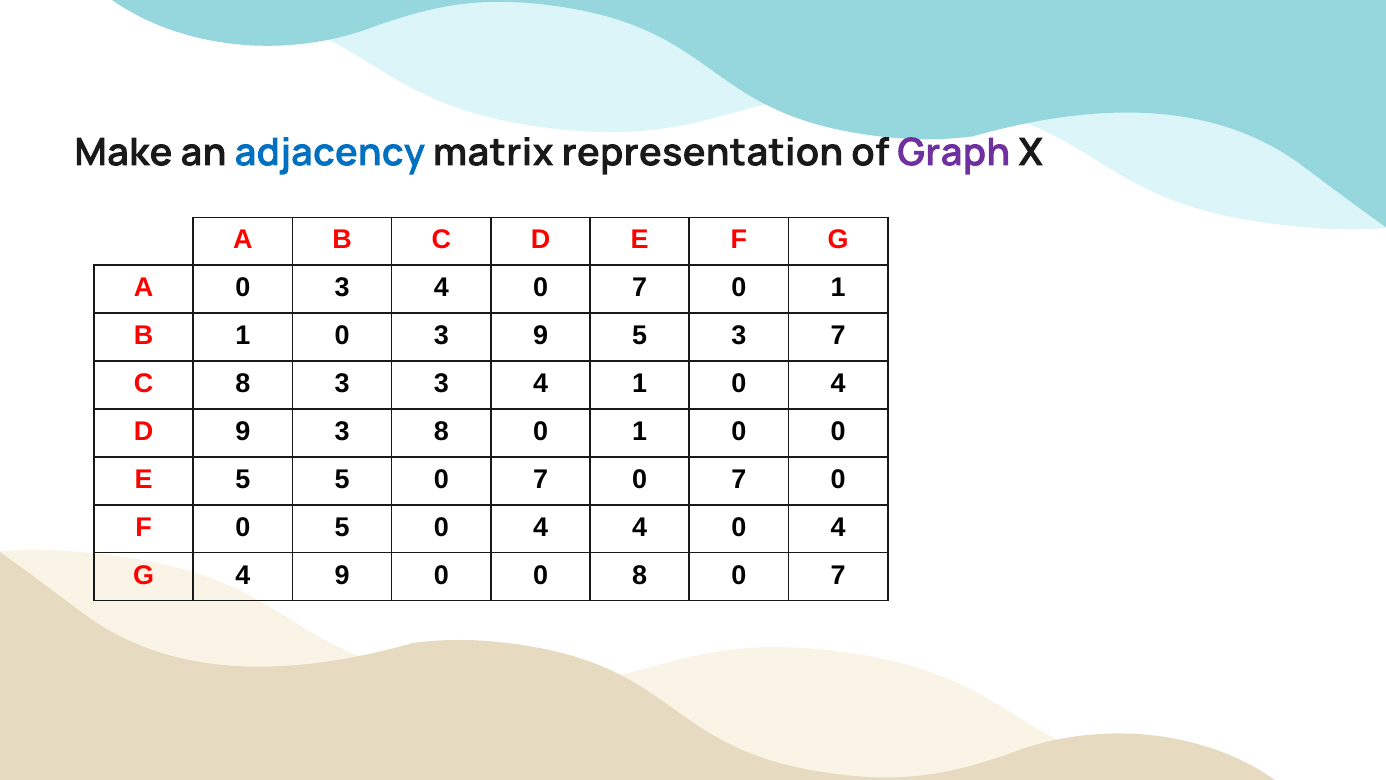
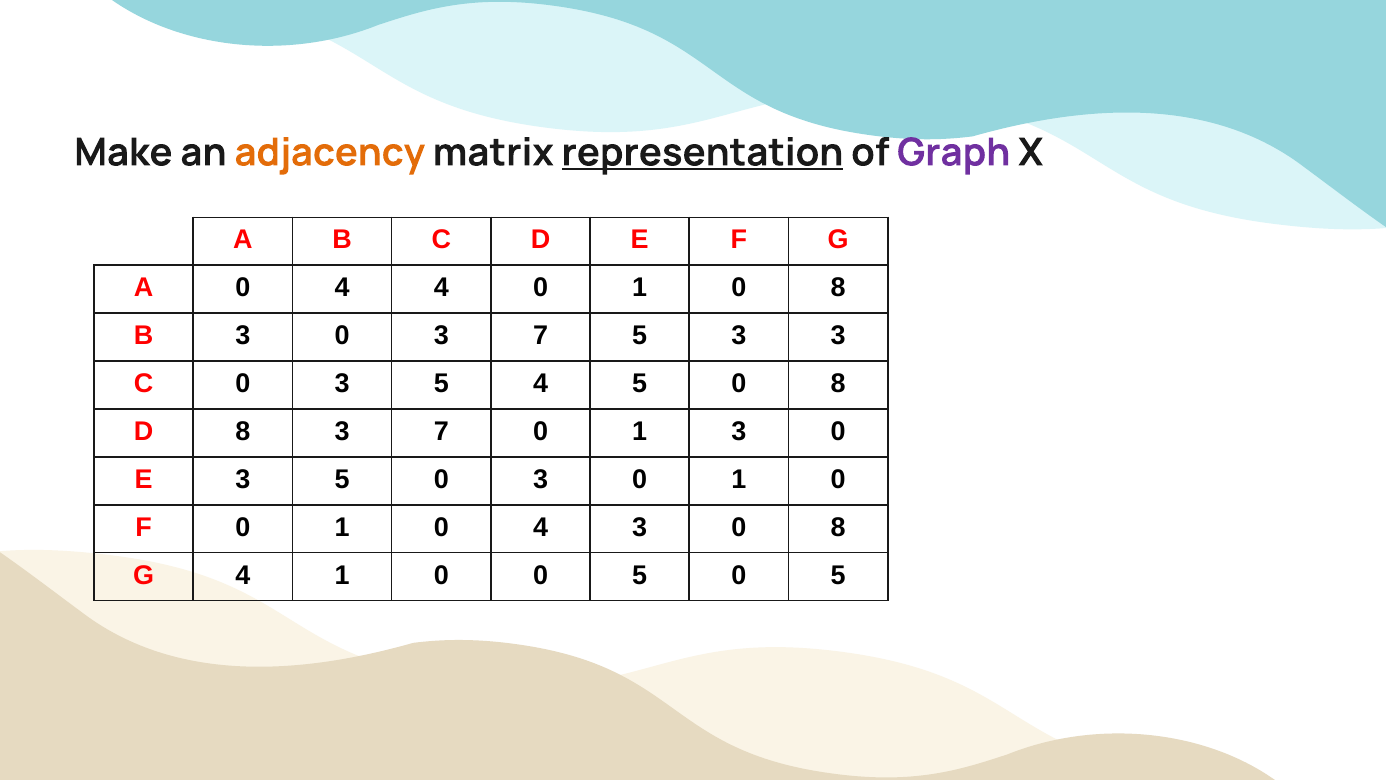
adjacency colour: blue -> orange
representation underline: none -> present
A 0 3: 3 -> 4
4 0 7: 7 -> 1
1 at (838, 288): 1 -> 8
B 1: 1 -> 3
0 3 9: 9 -> 7
3 7: 7 -> 3
C 8: 8 -> 0
3 at (441, 383): 3 -> 5
4 1: 1 -> 5
4 at (838, 383): 4 -> 8
D 9: 9 -> 8
8 at (441, 431): 8 -> 7
0 1 0: 0 -> 3
E 5: 5 -> 3
5 0 7: 7 -> 3
7 at (739, 479): 7 -> 1
F 0 5: 5 -> 1
4 4: 4 -> 3
4 at (838, 527): 4 -> 8
4 9: 9 -> 1
0 0 8: 8 -> 5
7 at (838, 575): 7 -> 5
